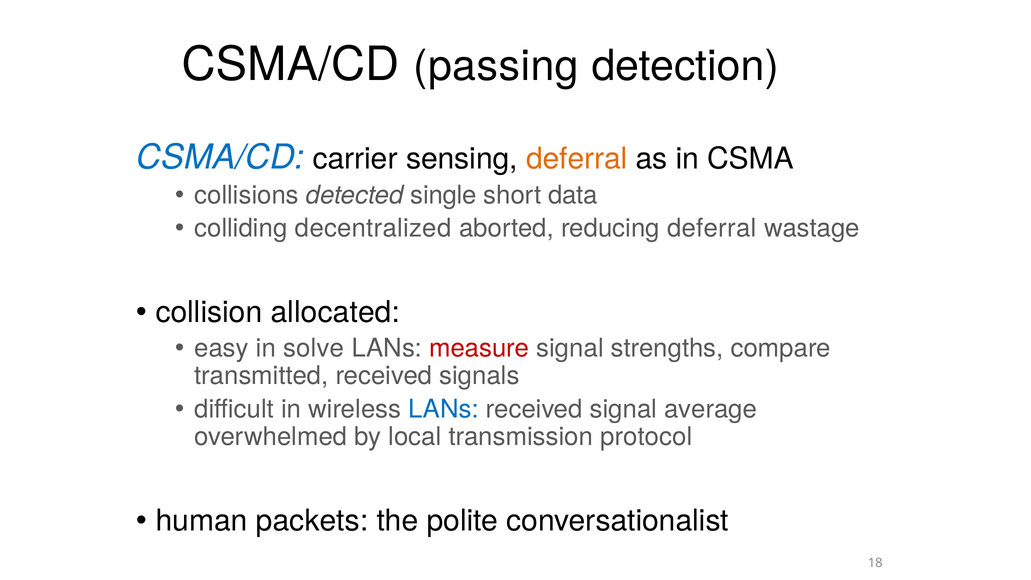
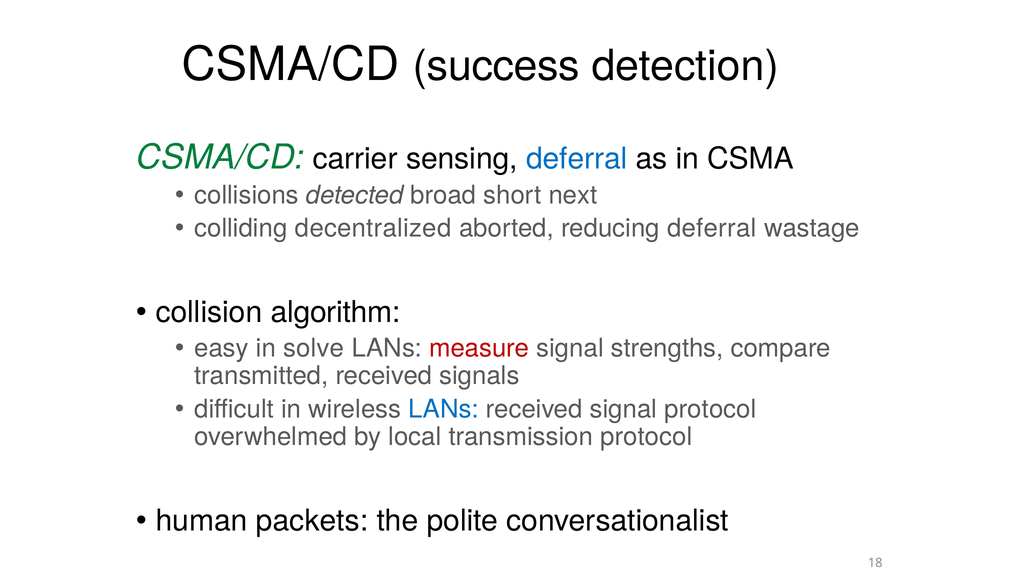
passing: passing -> success
CSMA/CD at (220, 157) colour: blue -> green
deferral at (577, 159) colour: orange -> blue
single: single -> broad
data: data -> next
allocated: allocated -> algorithm
signal average: average -> protocol
